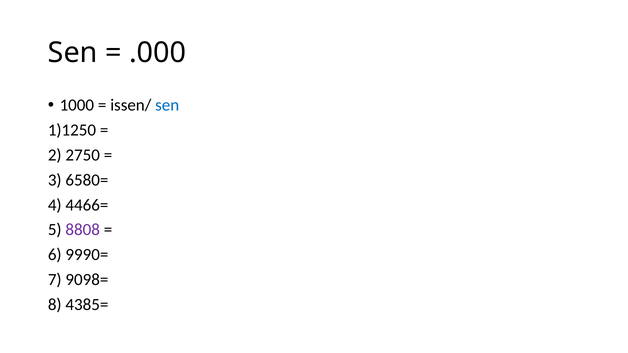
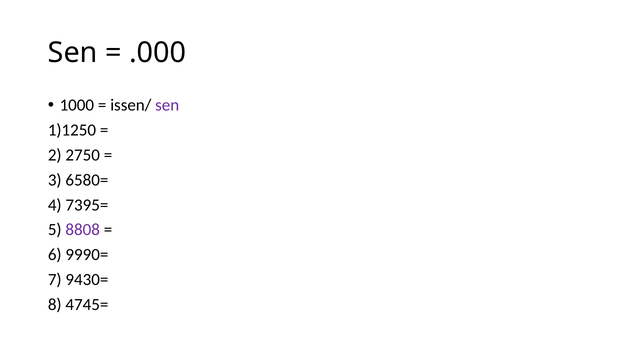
sen at (167, 105) colour: blue -> purple
4466=: 4466= -> 7395=
9098=: 9098= -> 9430=
4385=: 4385= -> 4745=
